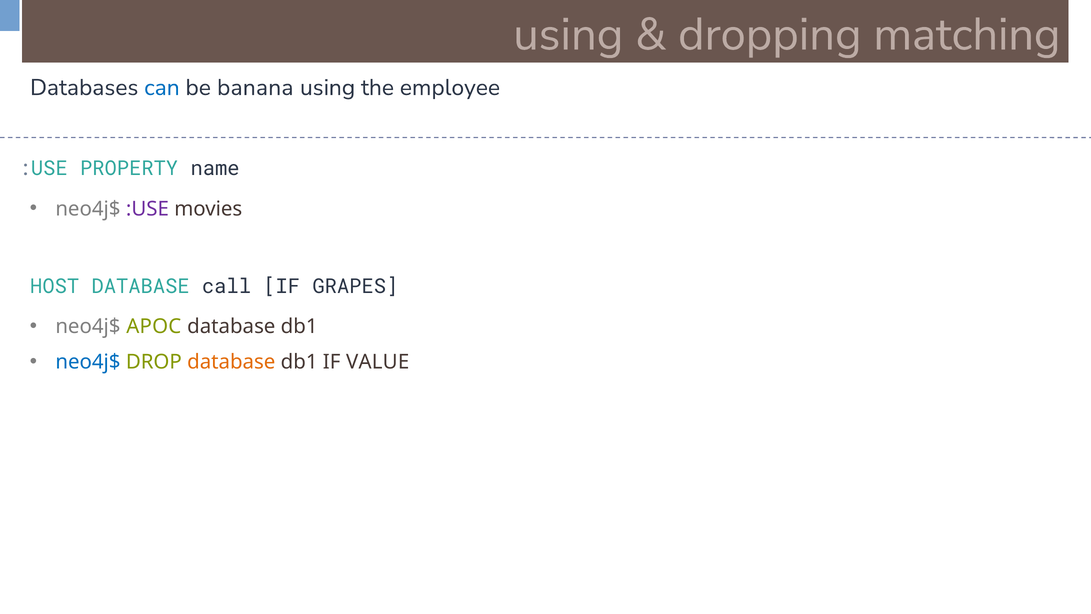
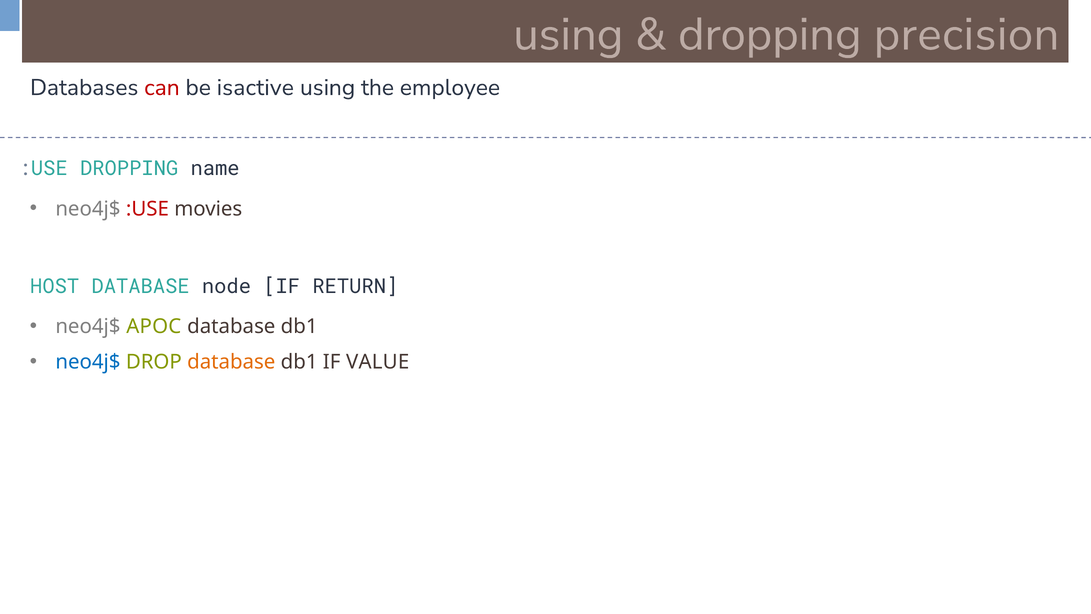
matching: matching -> precision
can colour: blue -> red
banana: banana -> isactive
:USE PROPERTY: PROPERTY -> DROPPING
:USE at (147, 209) colour: purple -> red
call: call -> node
GRAPES: GRAPES -> RETURN
